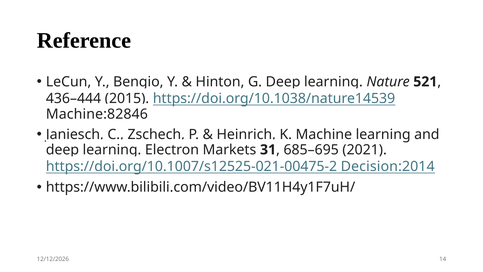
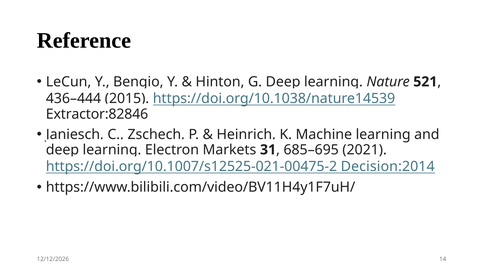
Machine:82846: Machine:82846 -> Extractor:82846
